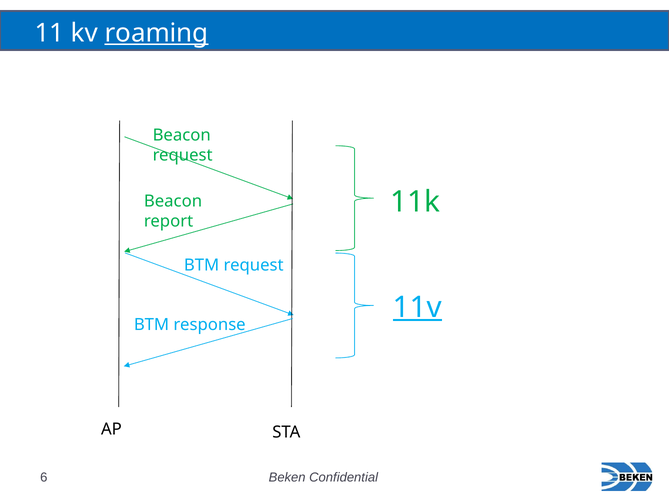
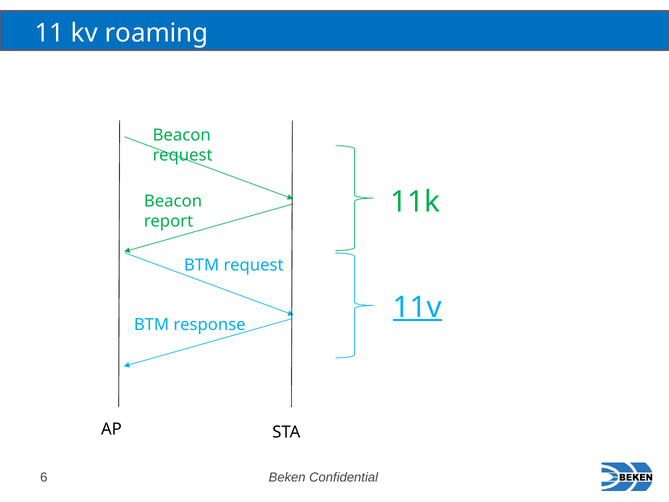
roaming underline: present -> none
